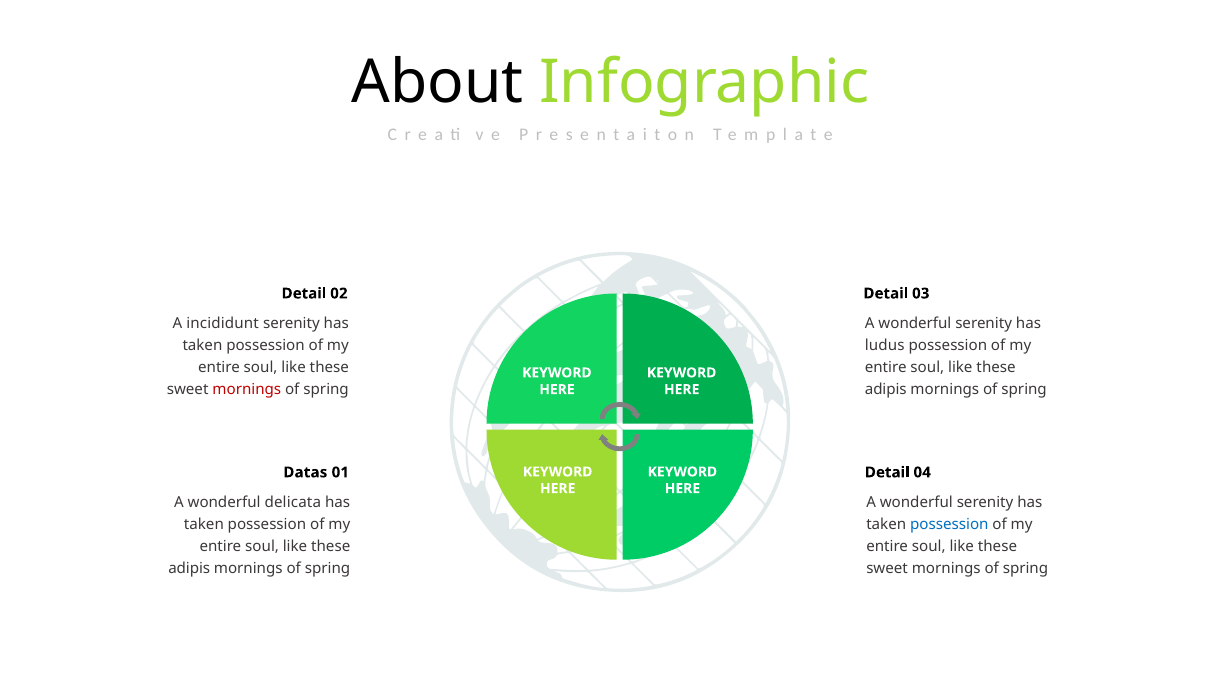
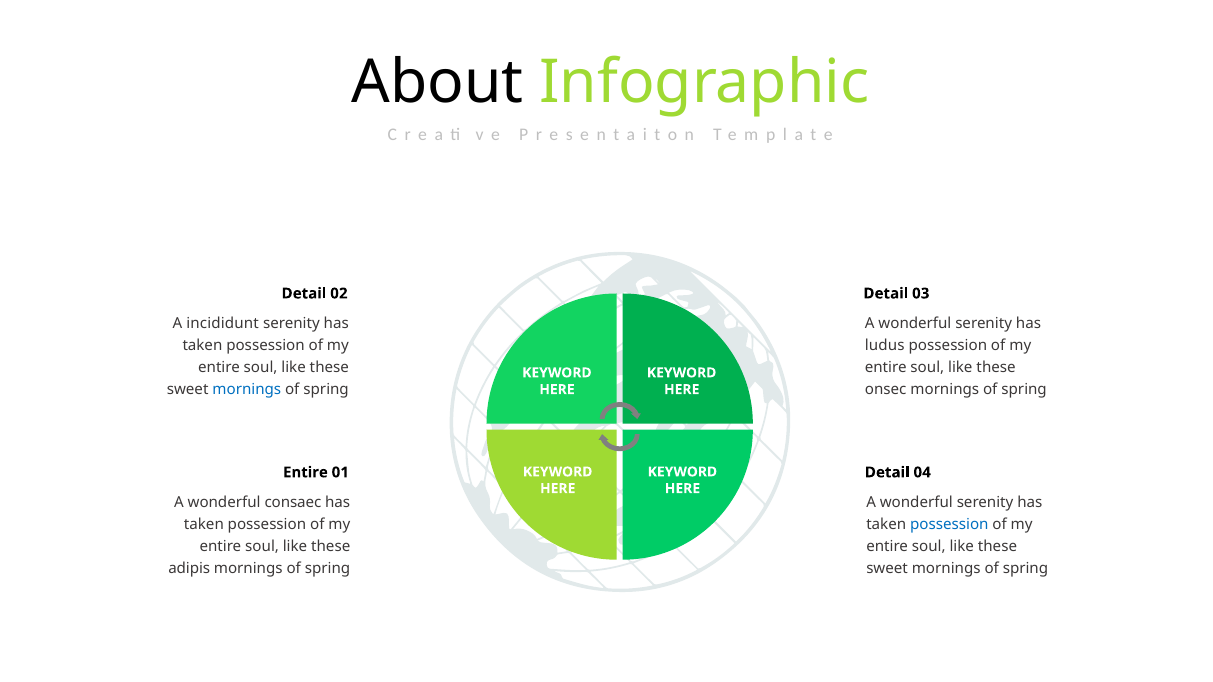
mornings at (247, 389) colour: red -> blue
adipis at (886, 389): adipis -> onsec
Datas at (305, 473): Datas -> Entire
delicata: delicata -> consaec
